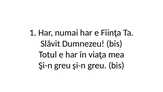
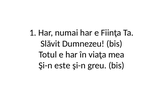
greu at (62, 65): greu -> este
